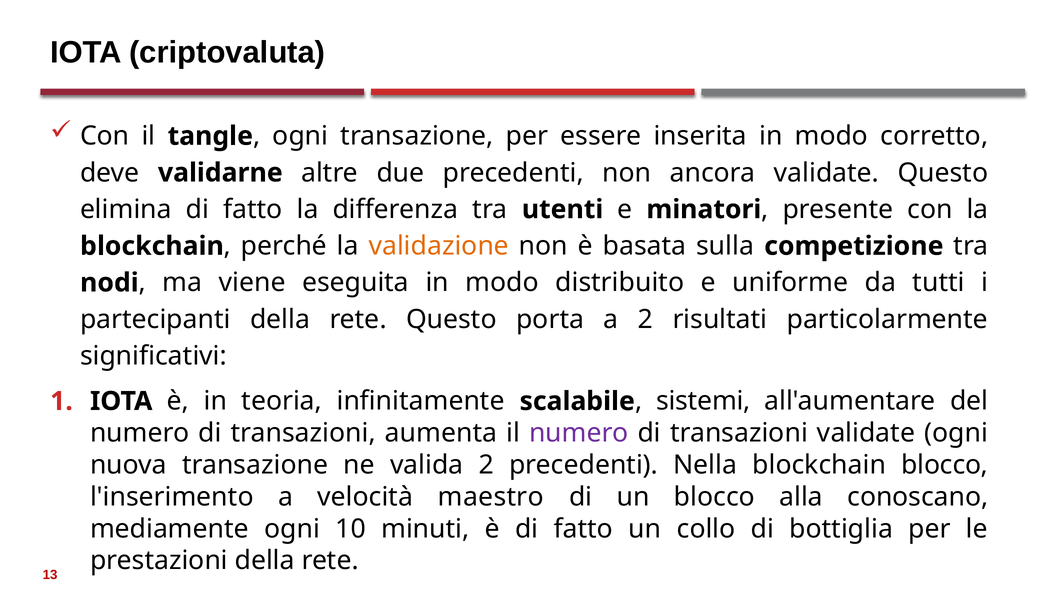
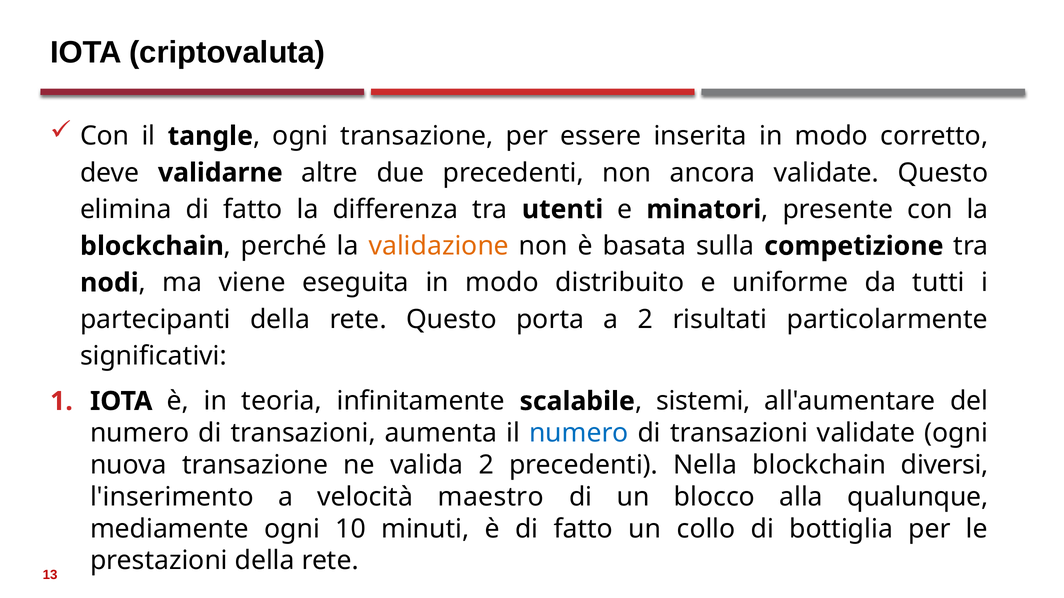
numero at (579, 433) colour: purple -> blue
blockchain blocco: blocco -> diversi
conoscano: conoscano -> qualunque
